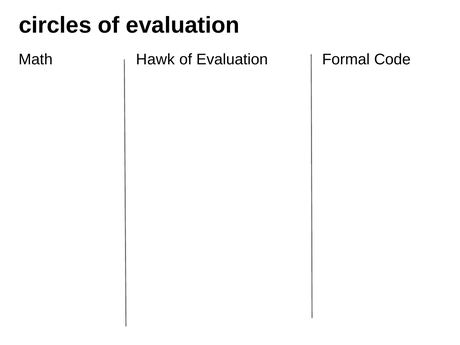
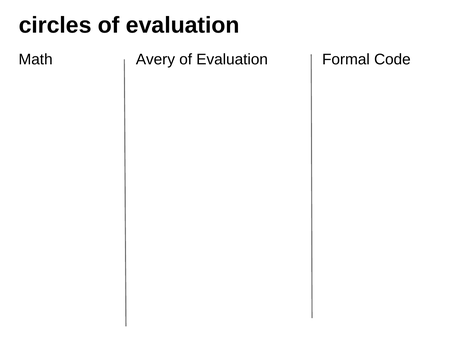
Hawk: Hawk -> Avery
